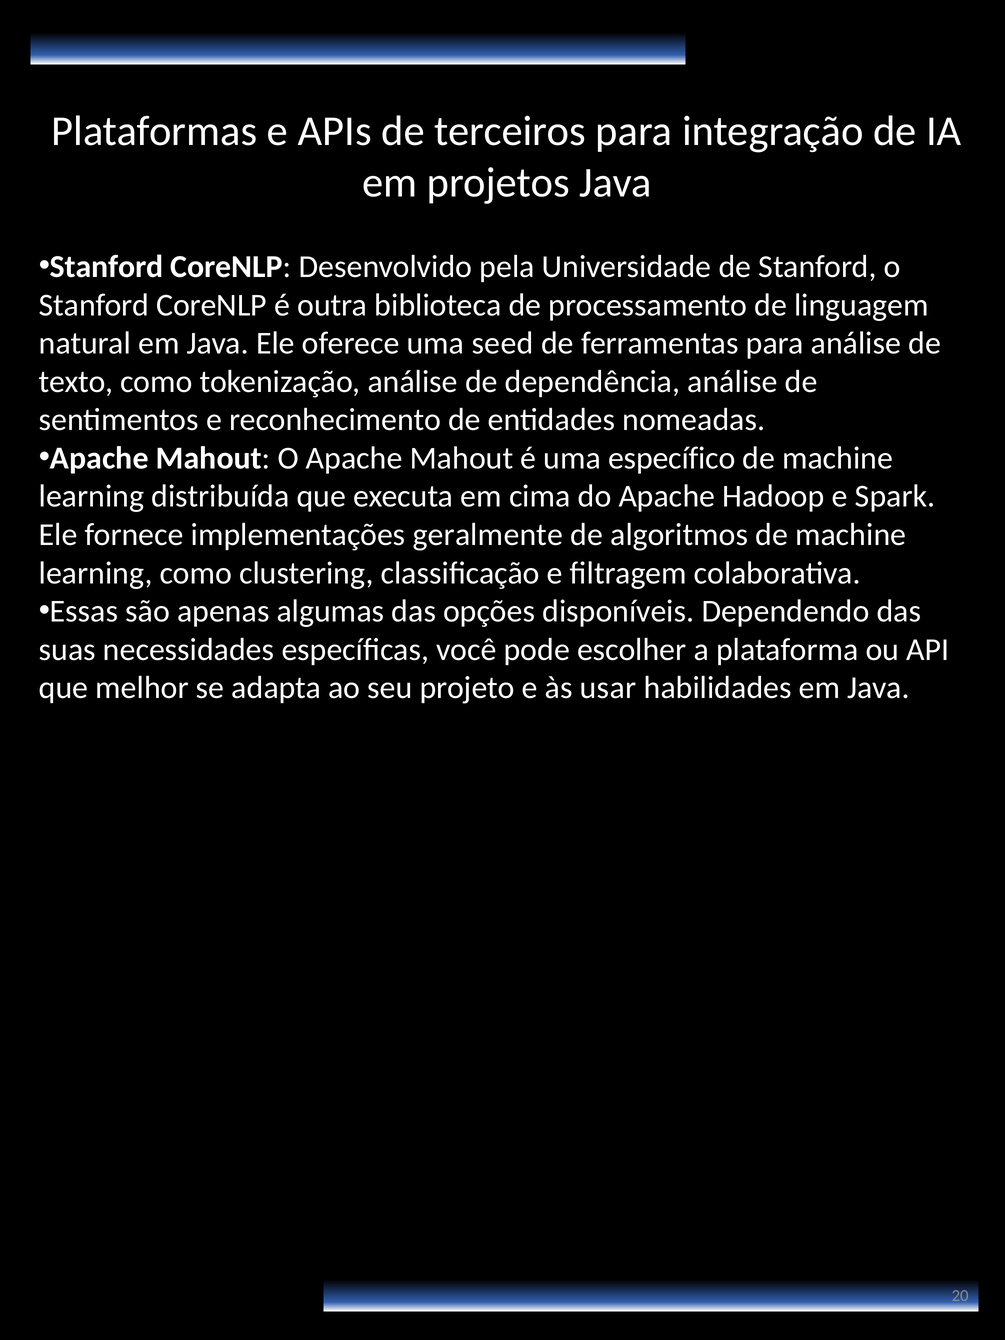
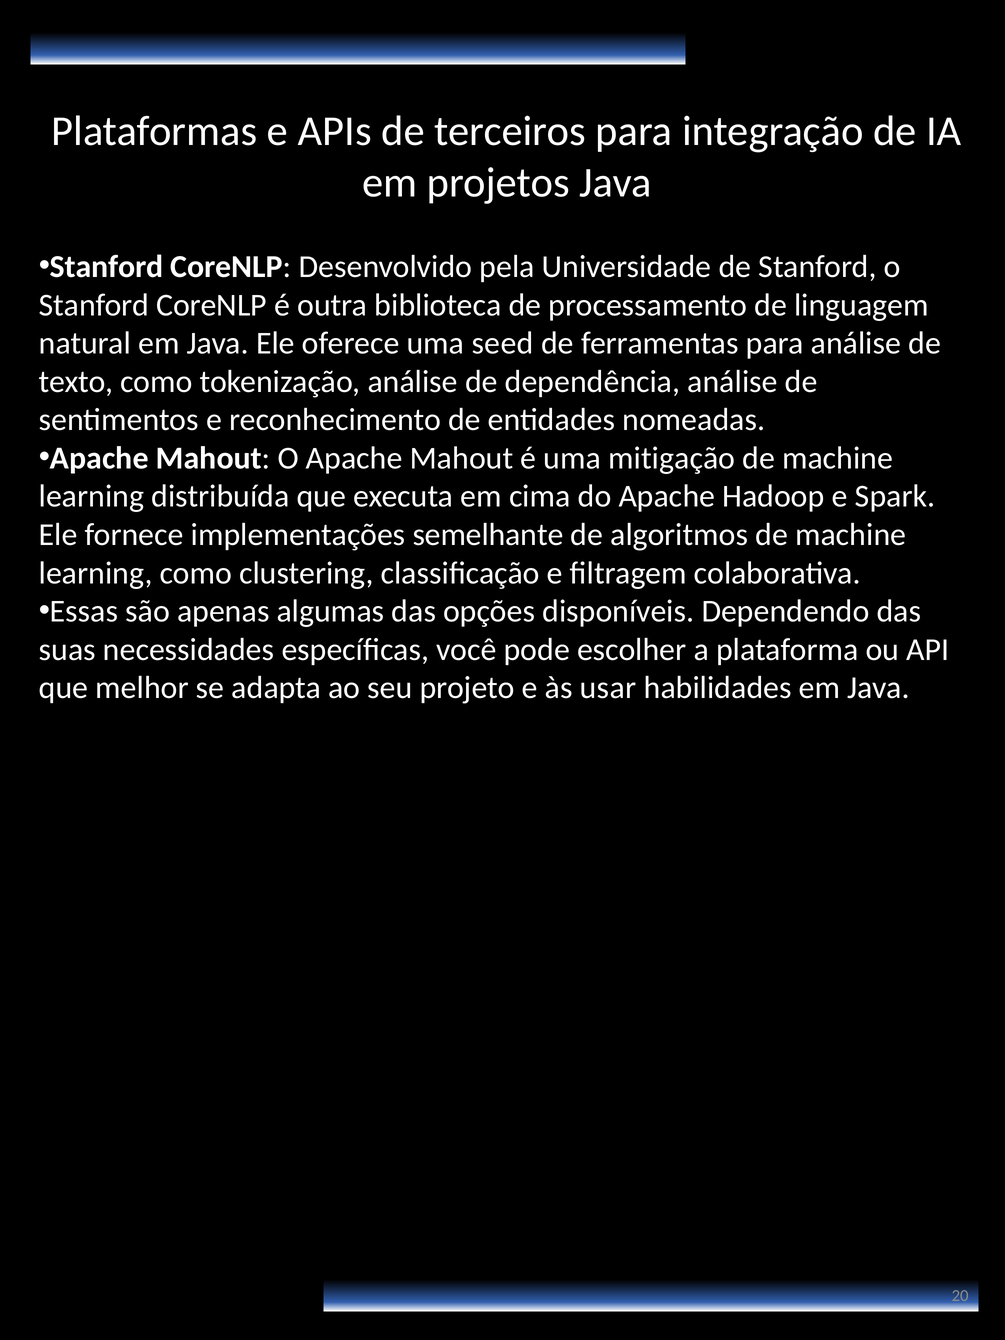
específico: específico -> mitigação
geralmente: geralmente -> semelhante
